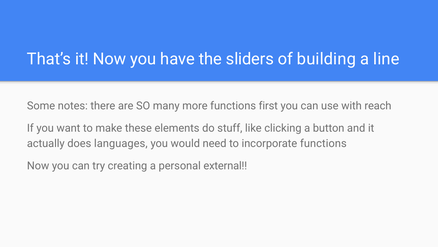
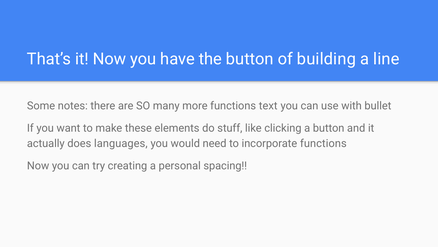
the sliders: sliders -> button
first: first -> text
reach: reach -> bullet
external: external -> spacing
